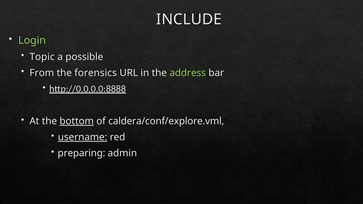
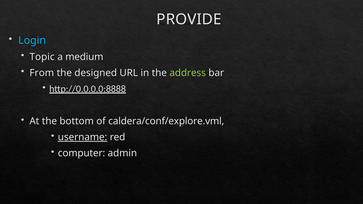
INCLUDE: INCLUDE -> PROVIDE
Login colour: light green -> light blue
possible: possible -> medium
forensics: forensics -> designed
bottom underline: present -> none
preparing: preparing -> computer
